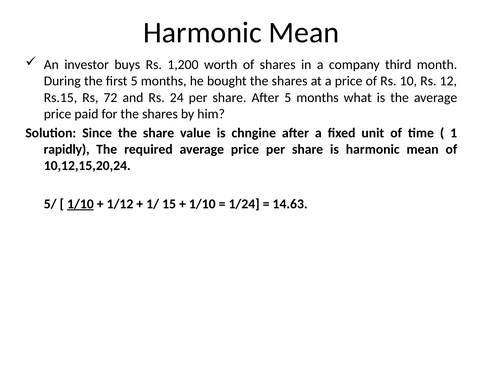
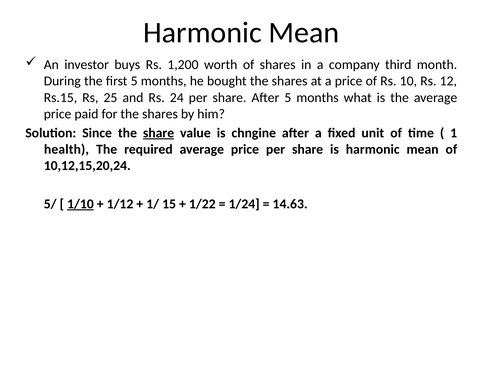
72: 72 -> 25
share at (159, 133) underline: none -> present
rapidly: rapidly -> health
1/10 at (202, 204): 1/10 -> 1/22
